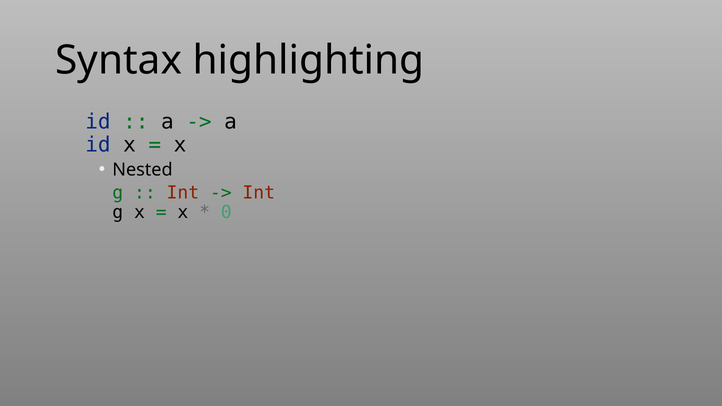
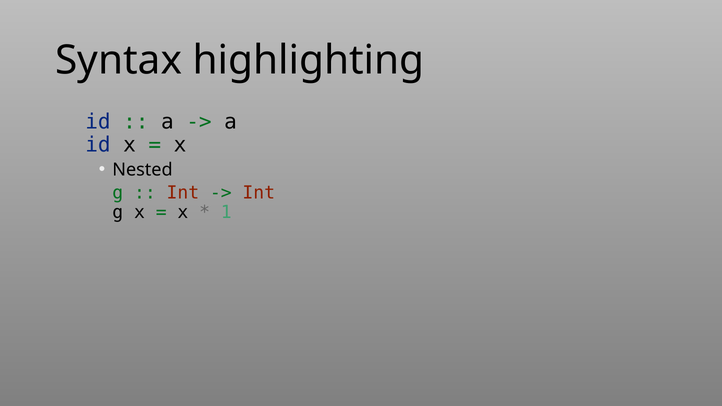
0: 0 -> 1
